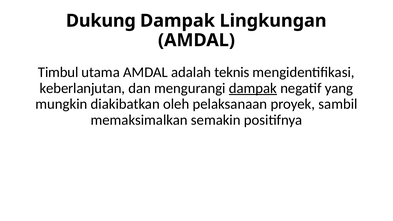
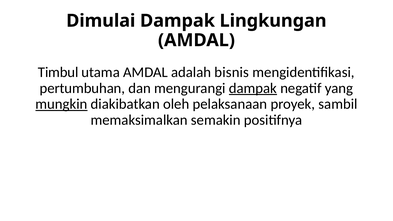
Dukung: Dukung -> Dimulai
teknis: teknis -> bisnis
keberlanjutan: keberlanjutan -> pertumbuhan
mungkin underline: none -> present
